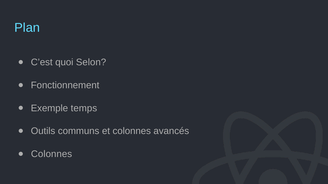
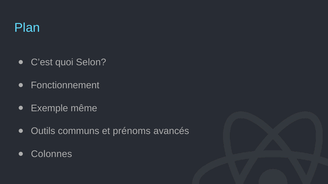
temps: temps -> même
et colonnes: colonnes -> prénoms
